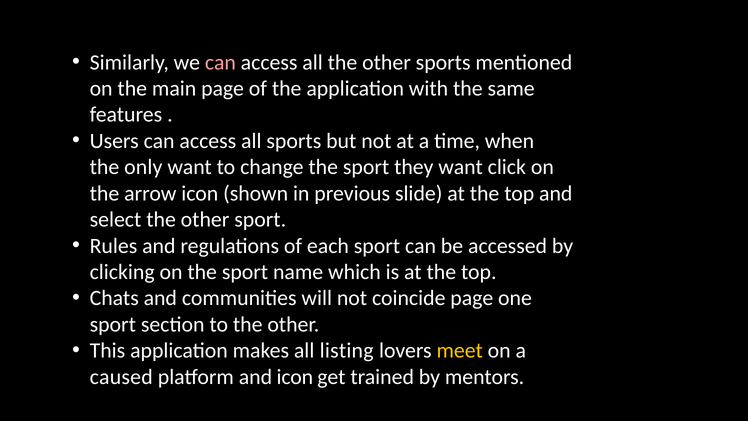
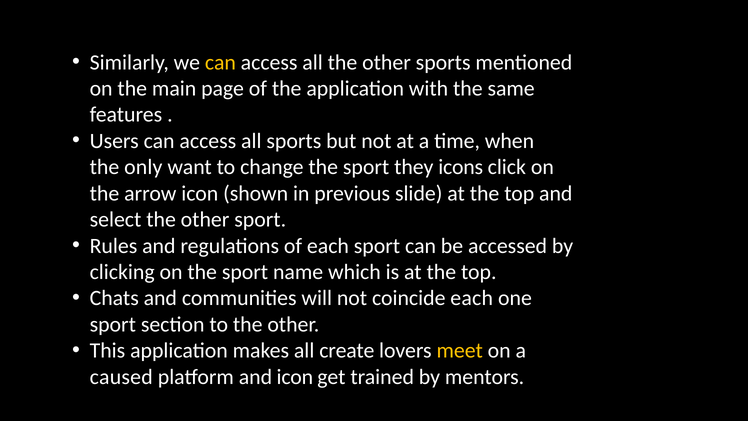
can at (220, 62) colour: pink -> yellow
they want: want -> icons
coincide page: page -> each
listing: listing -> create
